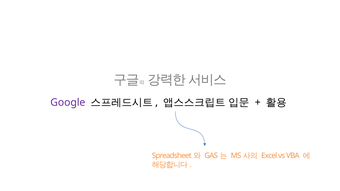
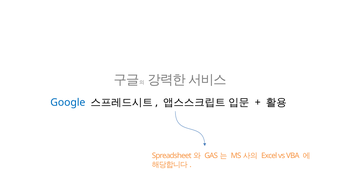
Google colour: purple -> blue
